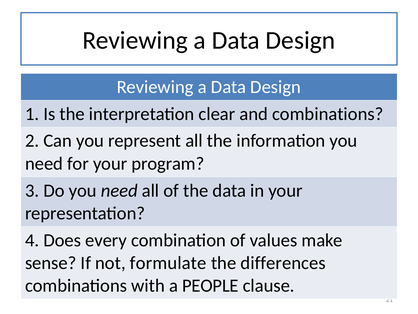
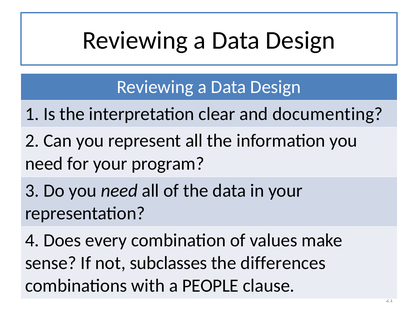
and combinations: combinations -> documenting
formulate: formulate -> subclasses
